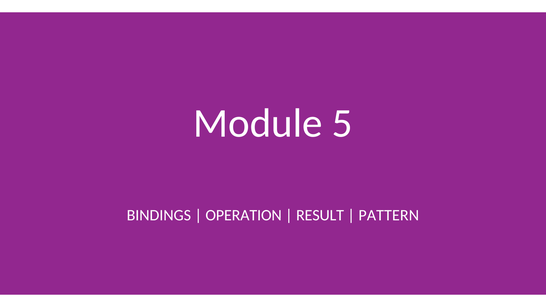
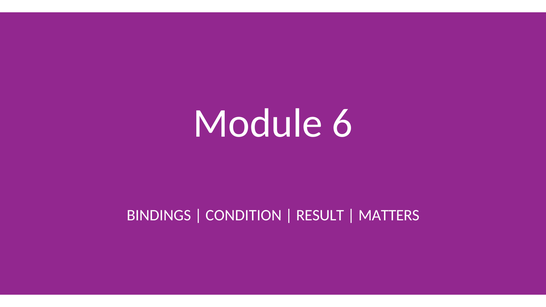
5: 5 -> 6
OPERATION: OPERATION -> CONDITION
PATTERN: PATTERN -> MATTERS
